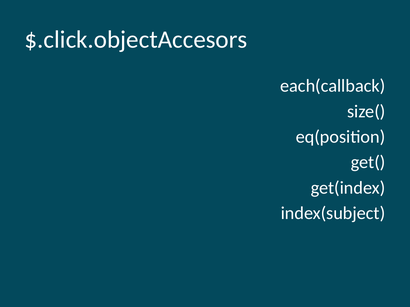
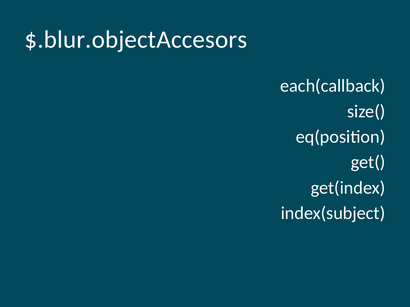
$.click.objectAccesors: $.click.objectAccesors -> $.blur.objectAccesors
